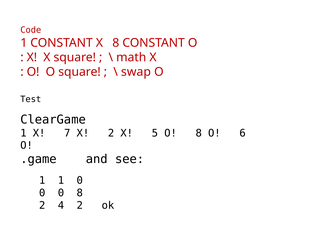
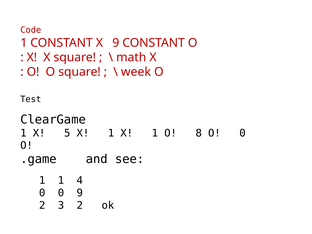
X 8: 8 -> 9
swap: swap -> week
7: 7 -> 5
2 at (111, 133): 2 -> 1
5 at (155, 133): 5 -> 1
O 6: 6 -> 0
1 0: 0 -> 4
0 8: 8 -> 9
4: 4 -> 3
